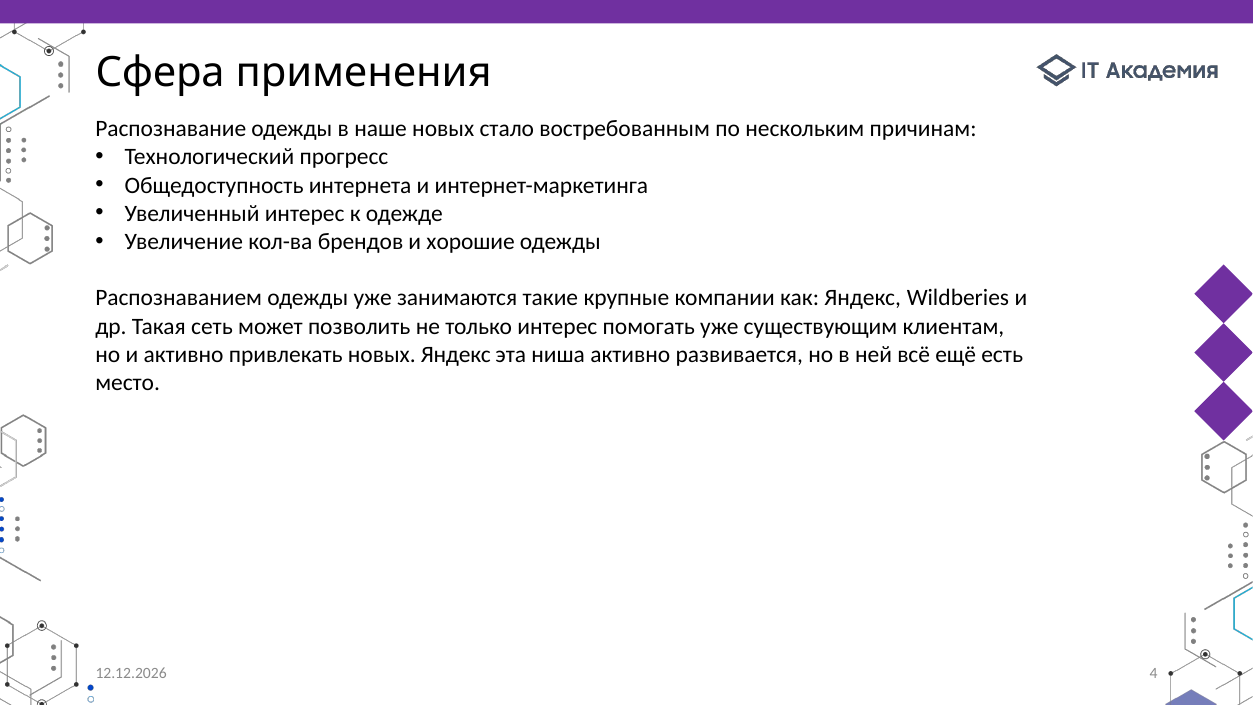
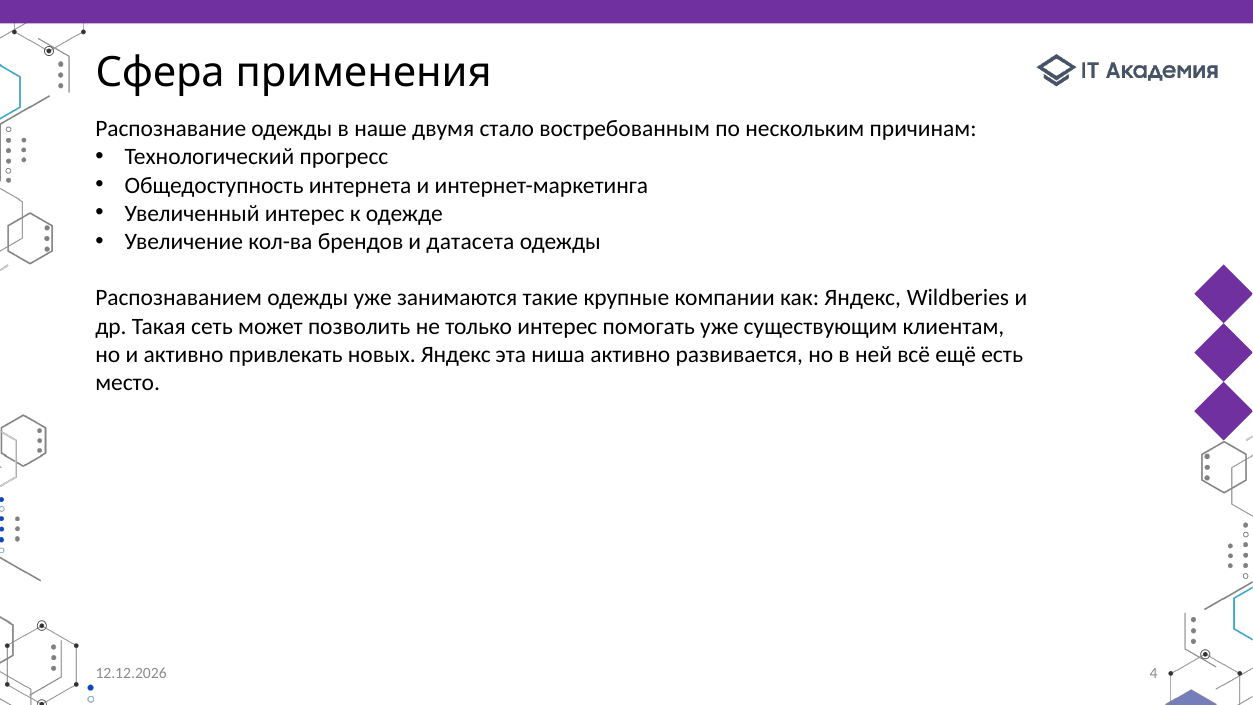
наше новых: новых -> двумя
хорошие: хорошие -> датасета
